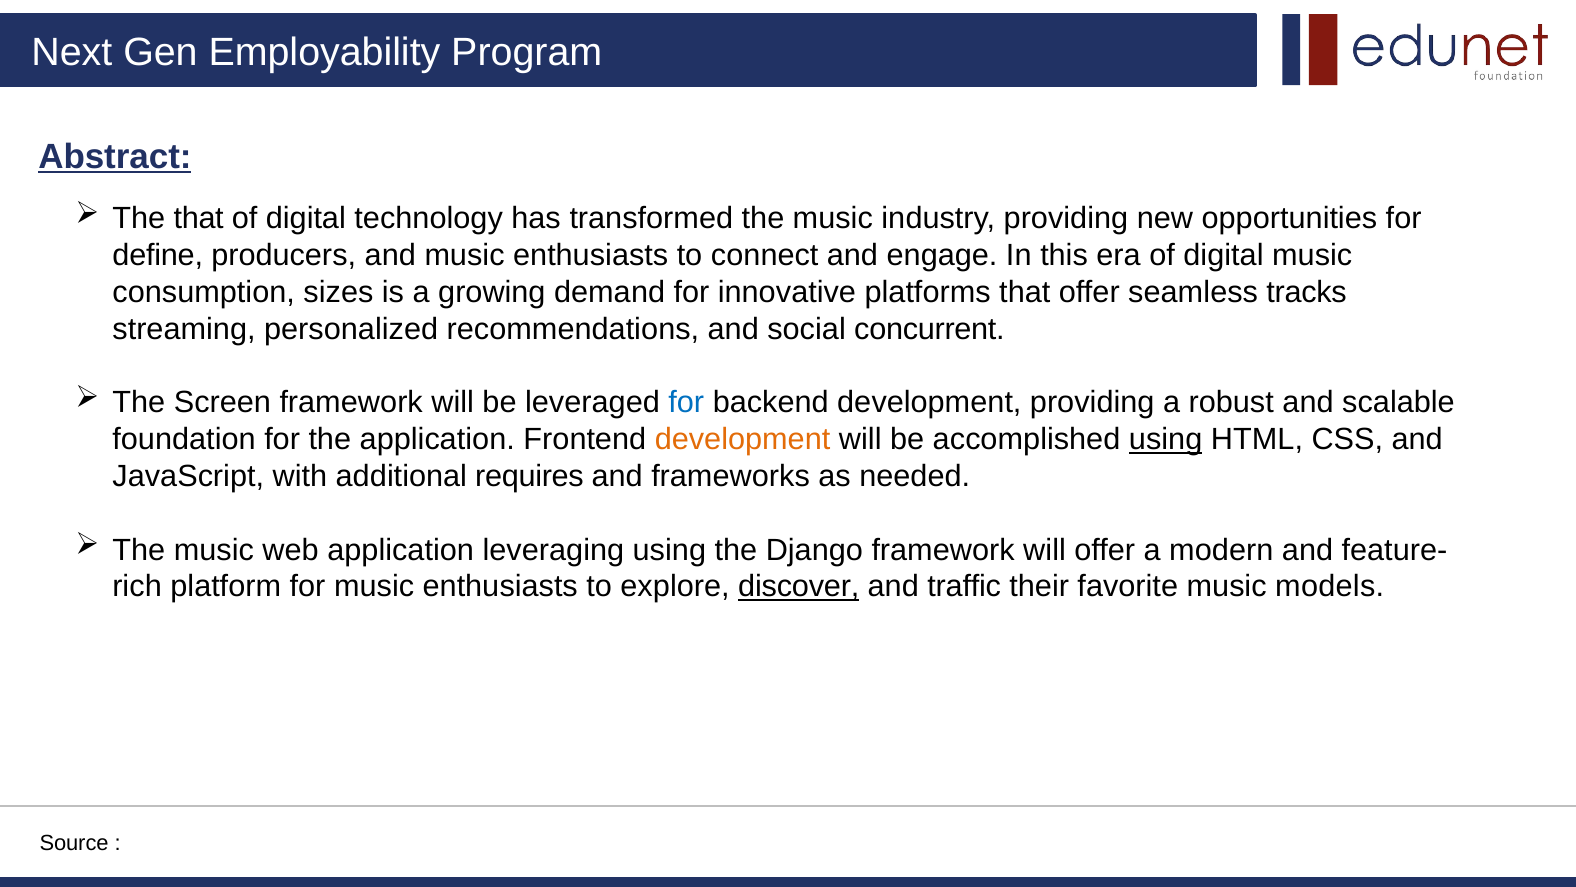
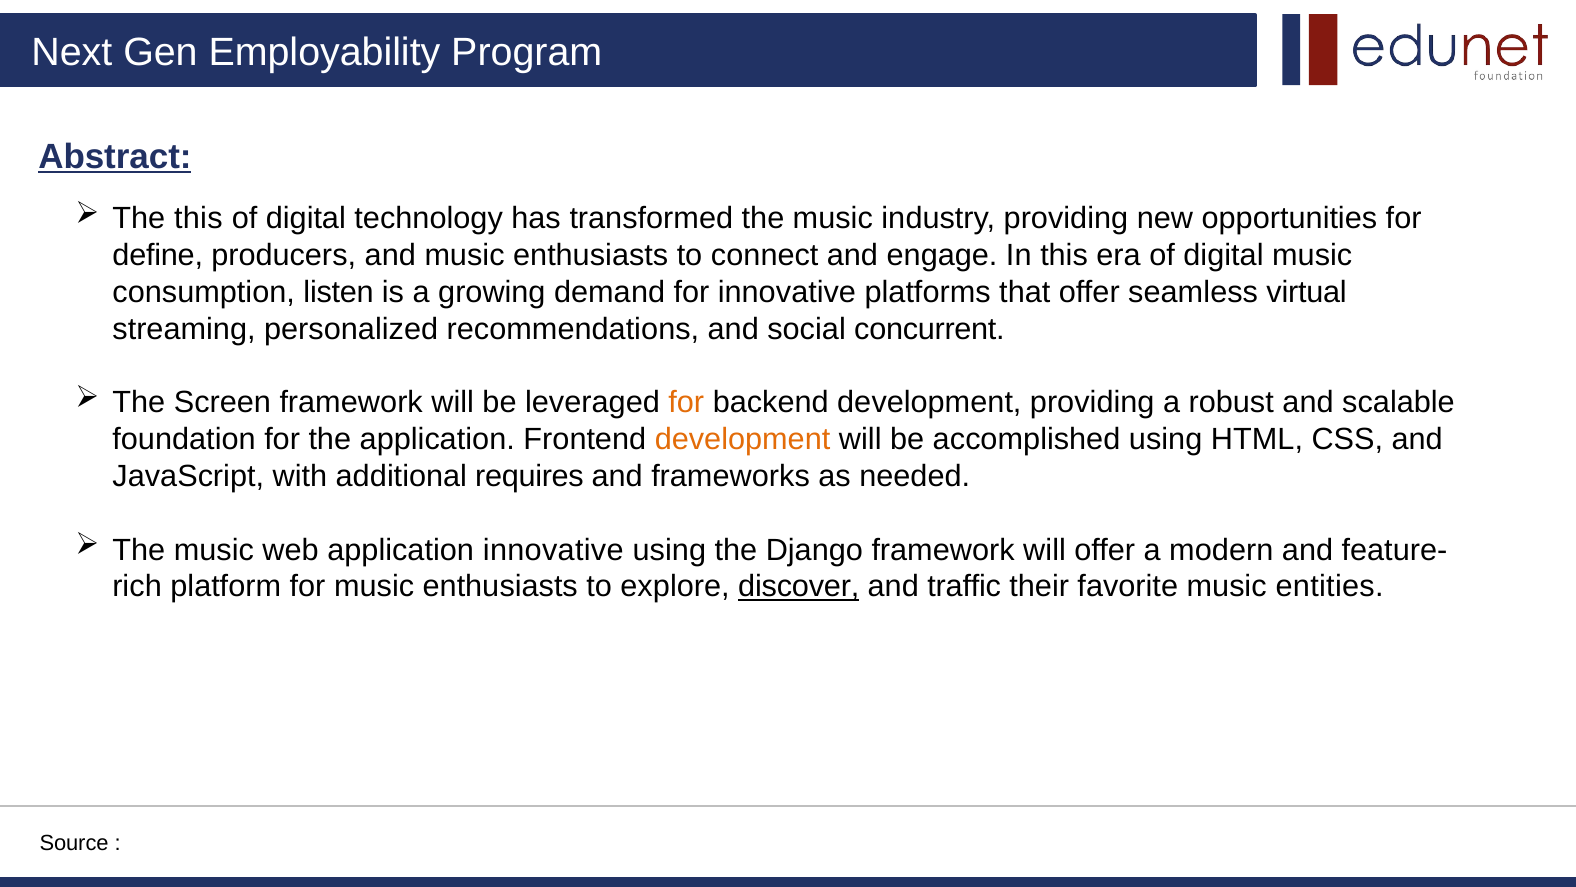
The that: that -> this
sizes: sizes -> listen
tracks: tracks -> virtual
for at (686, 402) colour: blue -> orange
using at (1166, 439) underline: present -> none
application leveraging: leveraging -> innovative
models: models -> entities
